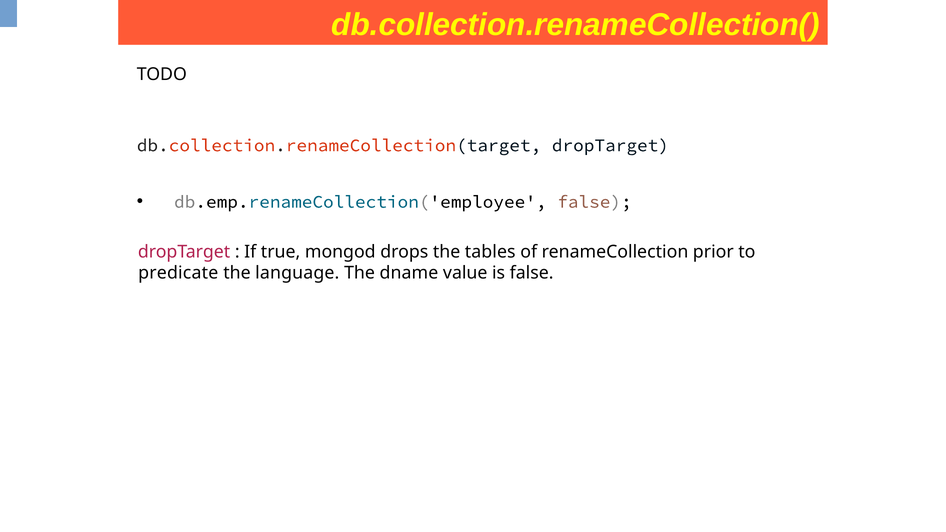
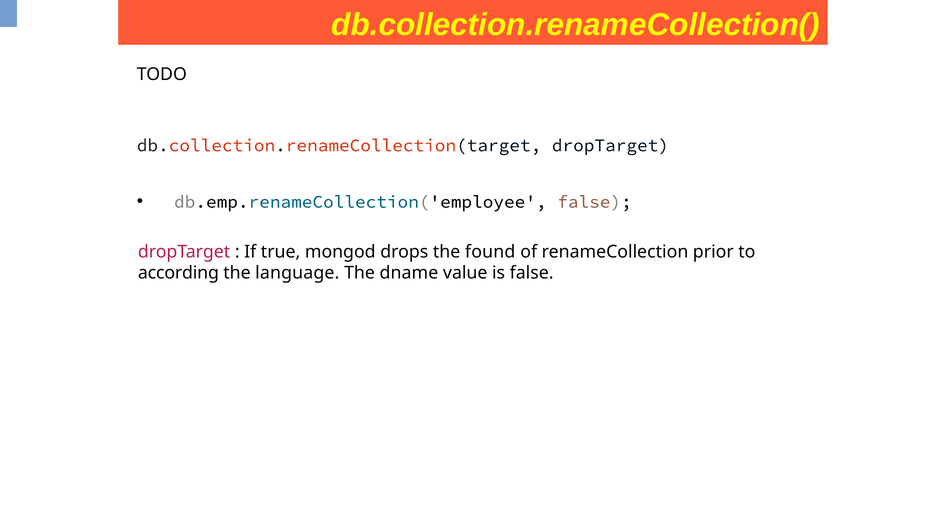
tables: tables -> found
predicate: predicate -> according
